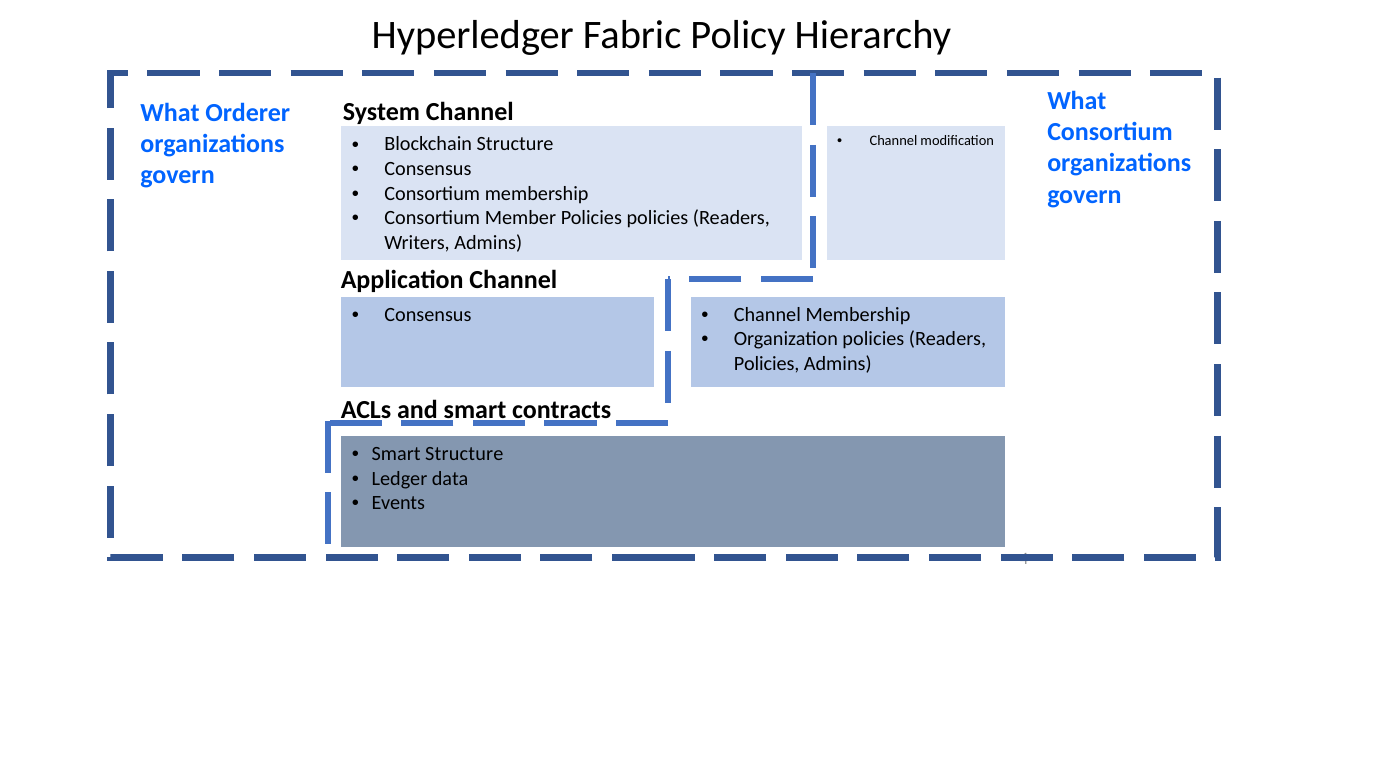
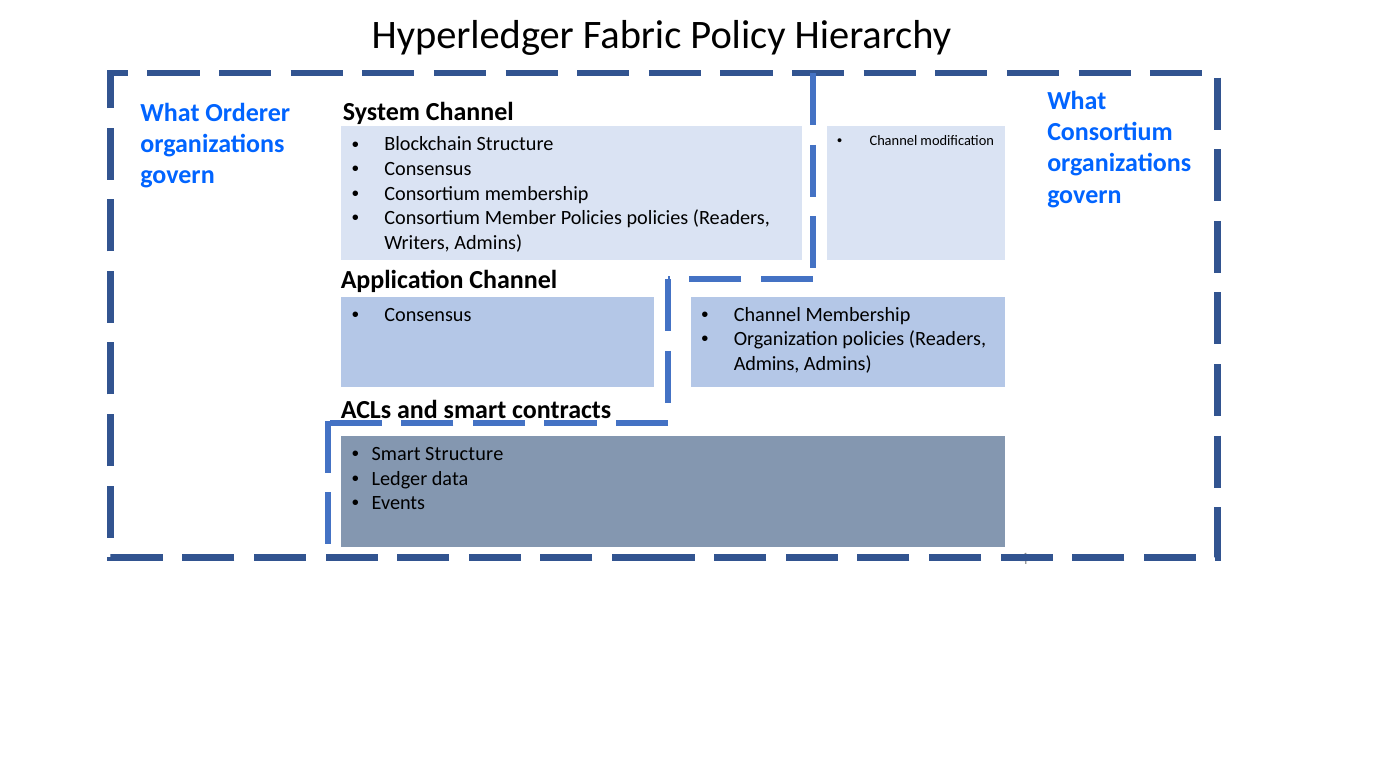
Policies at (767, 364): Policies -> Admins
